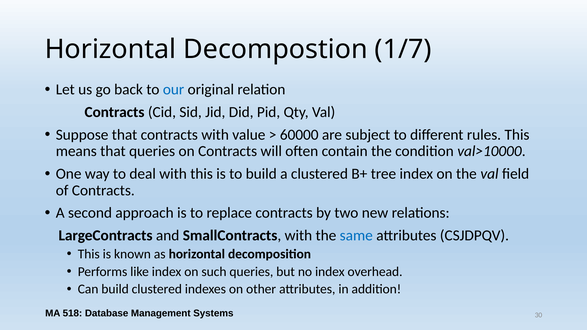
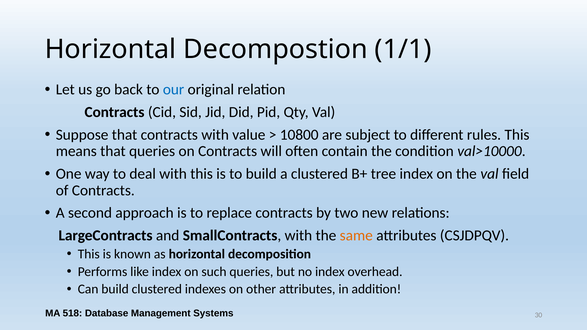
1/7: 1/7 -> 1/1
60000: 60000 -> 10800
same colour: blue -> orange
